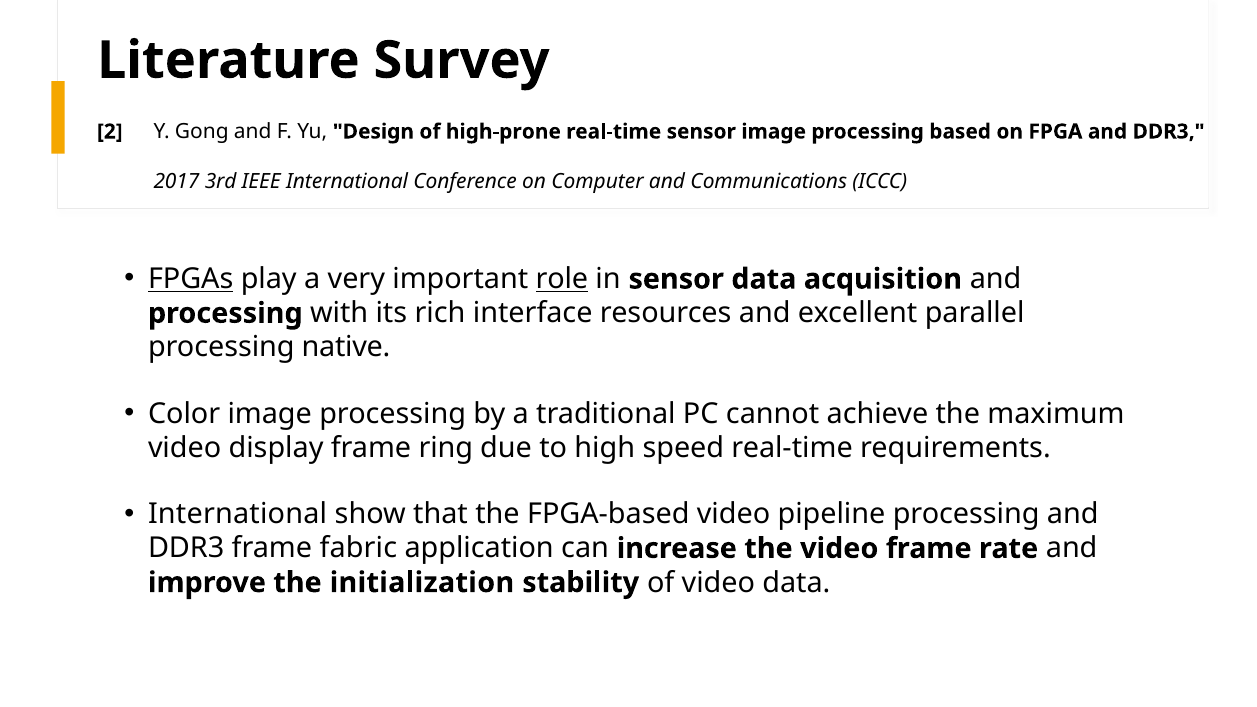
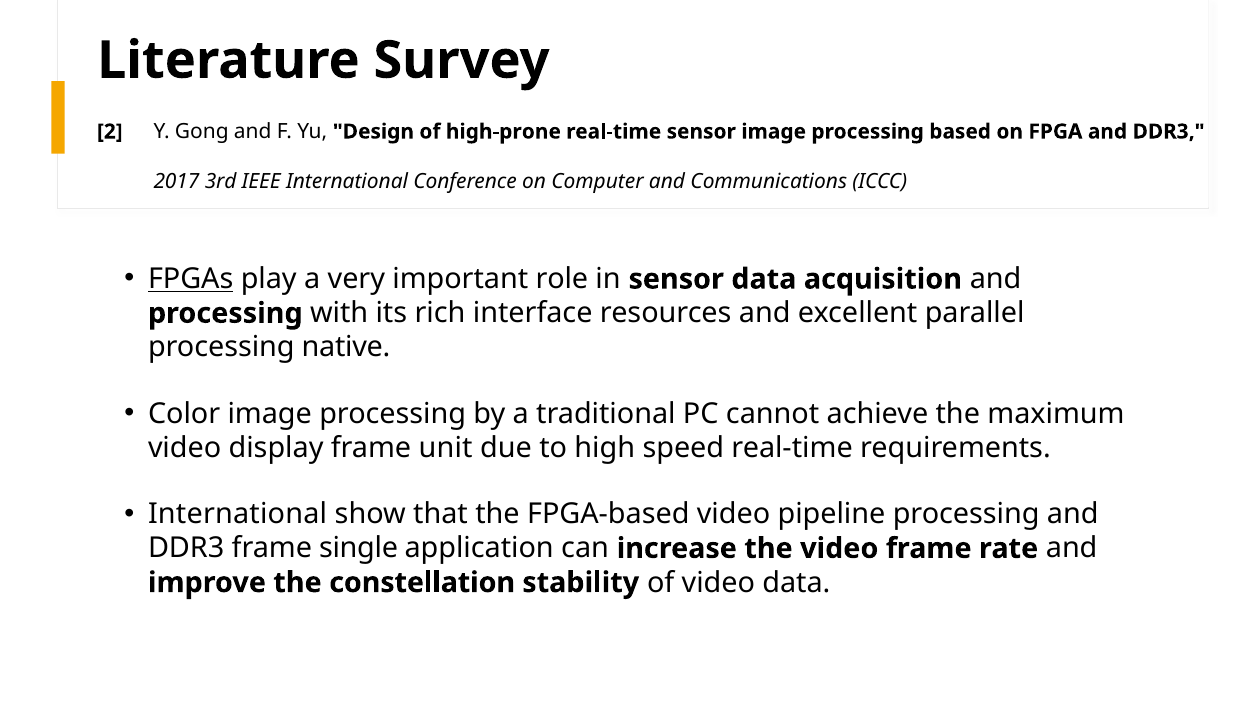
role underline: present -> none
ring: ring -> unit
fabric: fabric -> single
initialization: initialization -> constellation
